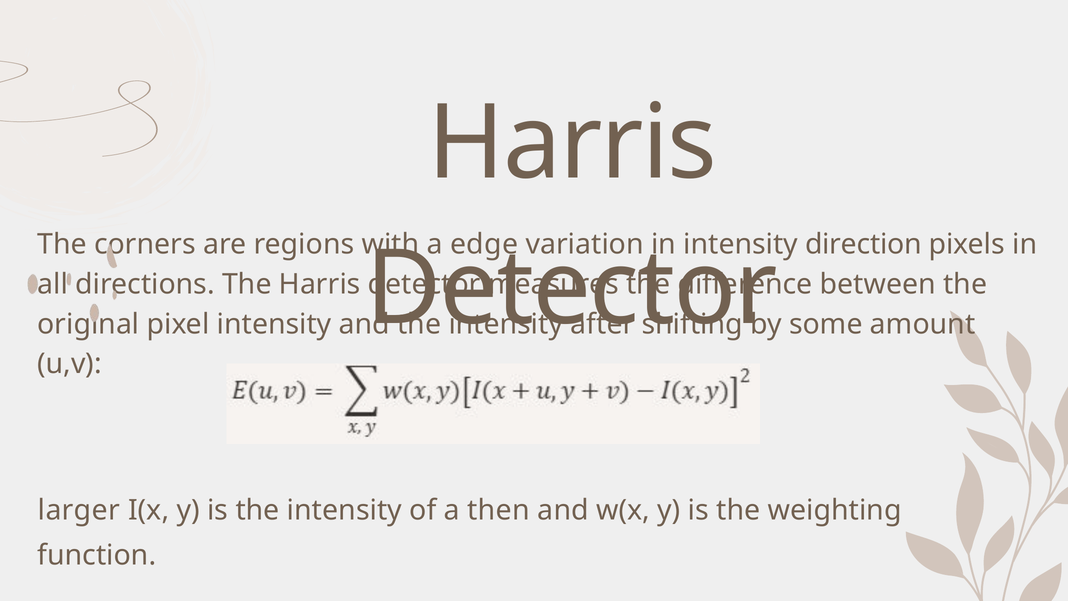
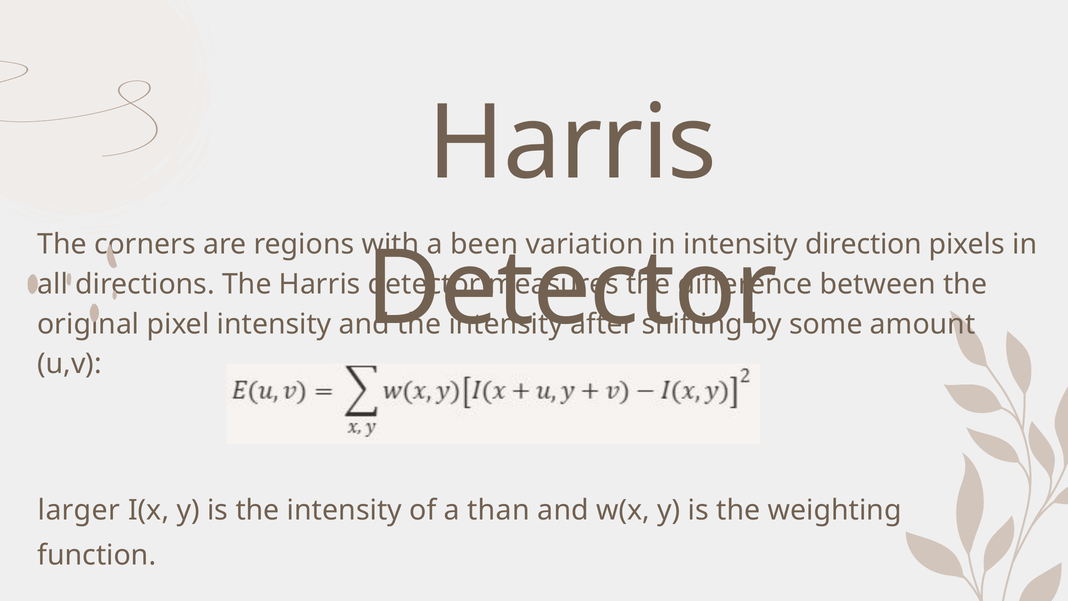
edge: edge -> been
then: then -> than
